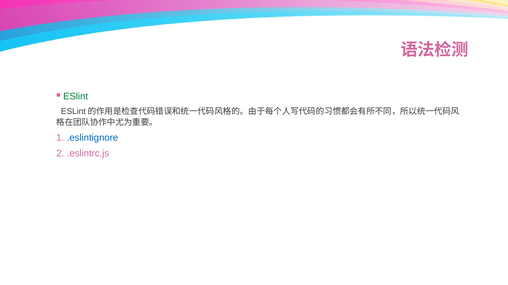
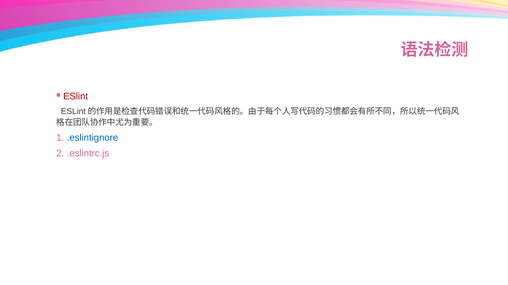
ESlint colour: green -> red
